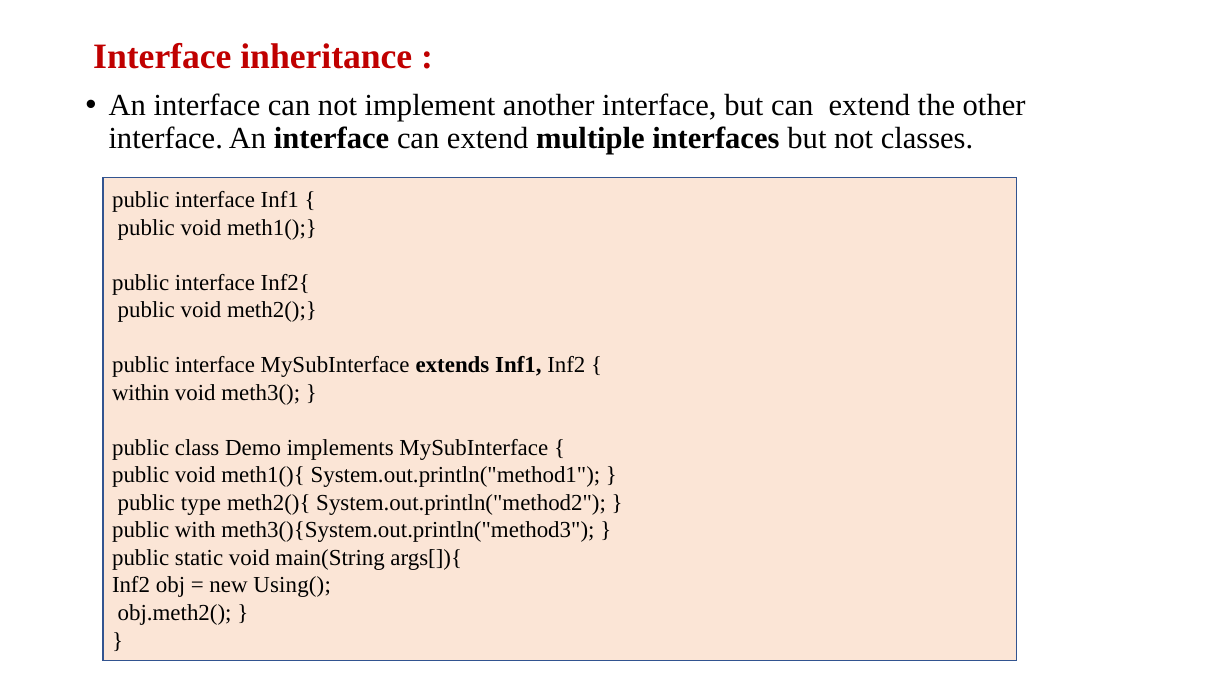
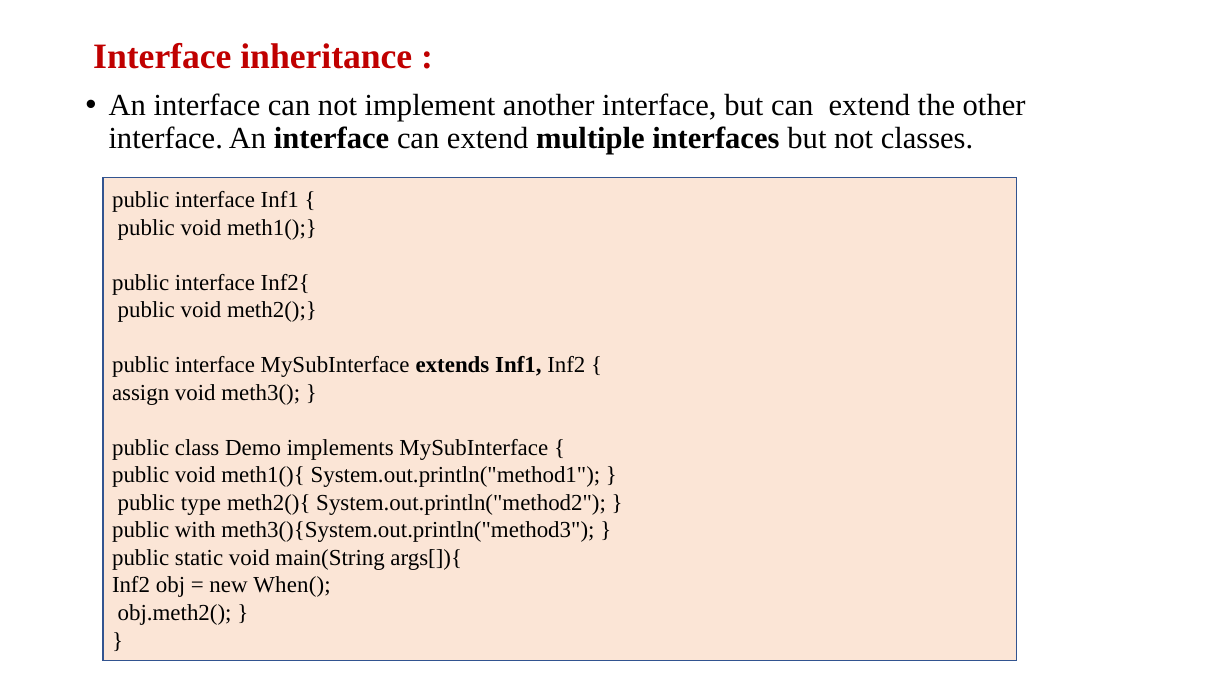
within: within -> assign
Using(: Using( -> When(
